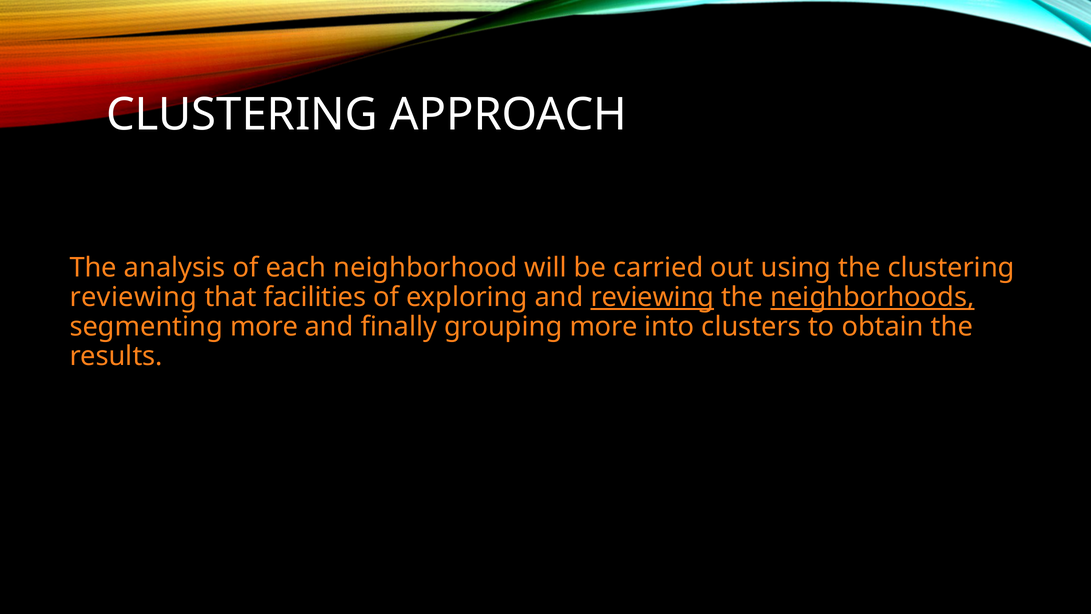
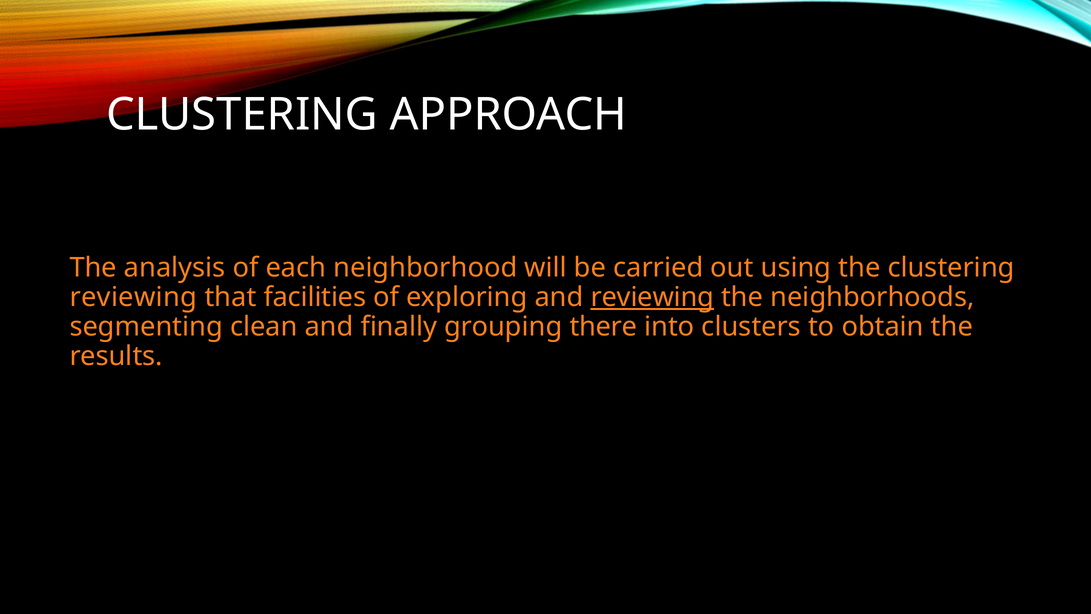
neighborhoods underline: present -> none
segmenting more: more -> clean
grouping more: more -> there
